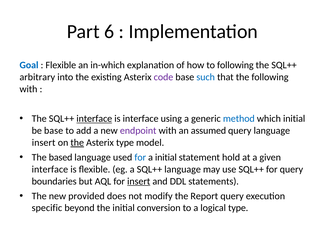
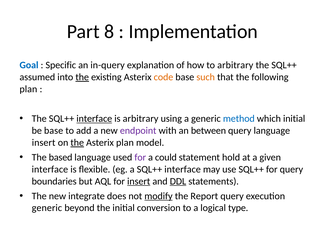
6: 6 -> 8
Flexible at (61, 65): Flexible -> Specific
in-which: in-which -> in-query
to following: following -> arbitrary
arbitrary: arbitrary -> assumed
the at (82, 77) underline: none -> present
code colour: purple -> orange
such colour: blue -> orange
with at (28, 89): with -> plan
is interface: interface -> arbitrary
assumed: assumed -> between
Asterix type: type -> plan
for at (140, 157) colour: blue -> purple
a initial: initial -> could
a SQL++ language: language -> interface
DDL underline: none -> present
provided: provided -> integrate
modify underline: none -> present
specific at (47, 208): specific -> generic
